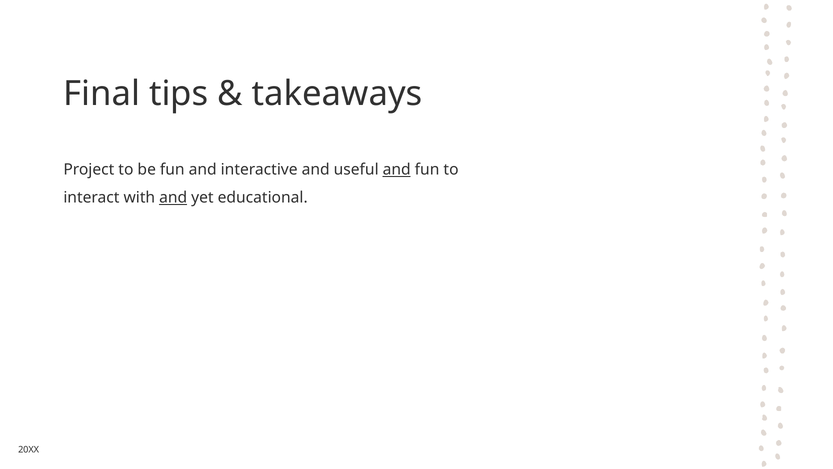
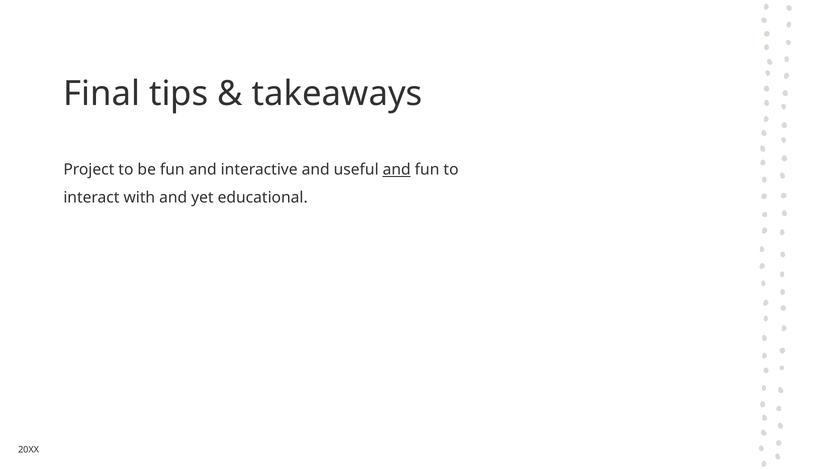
and at (173, 198) underline: present -> none
